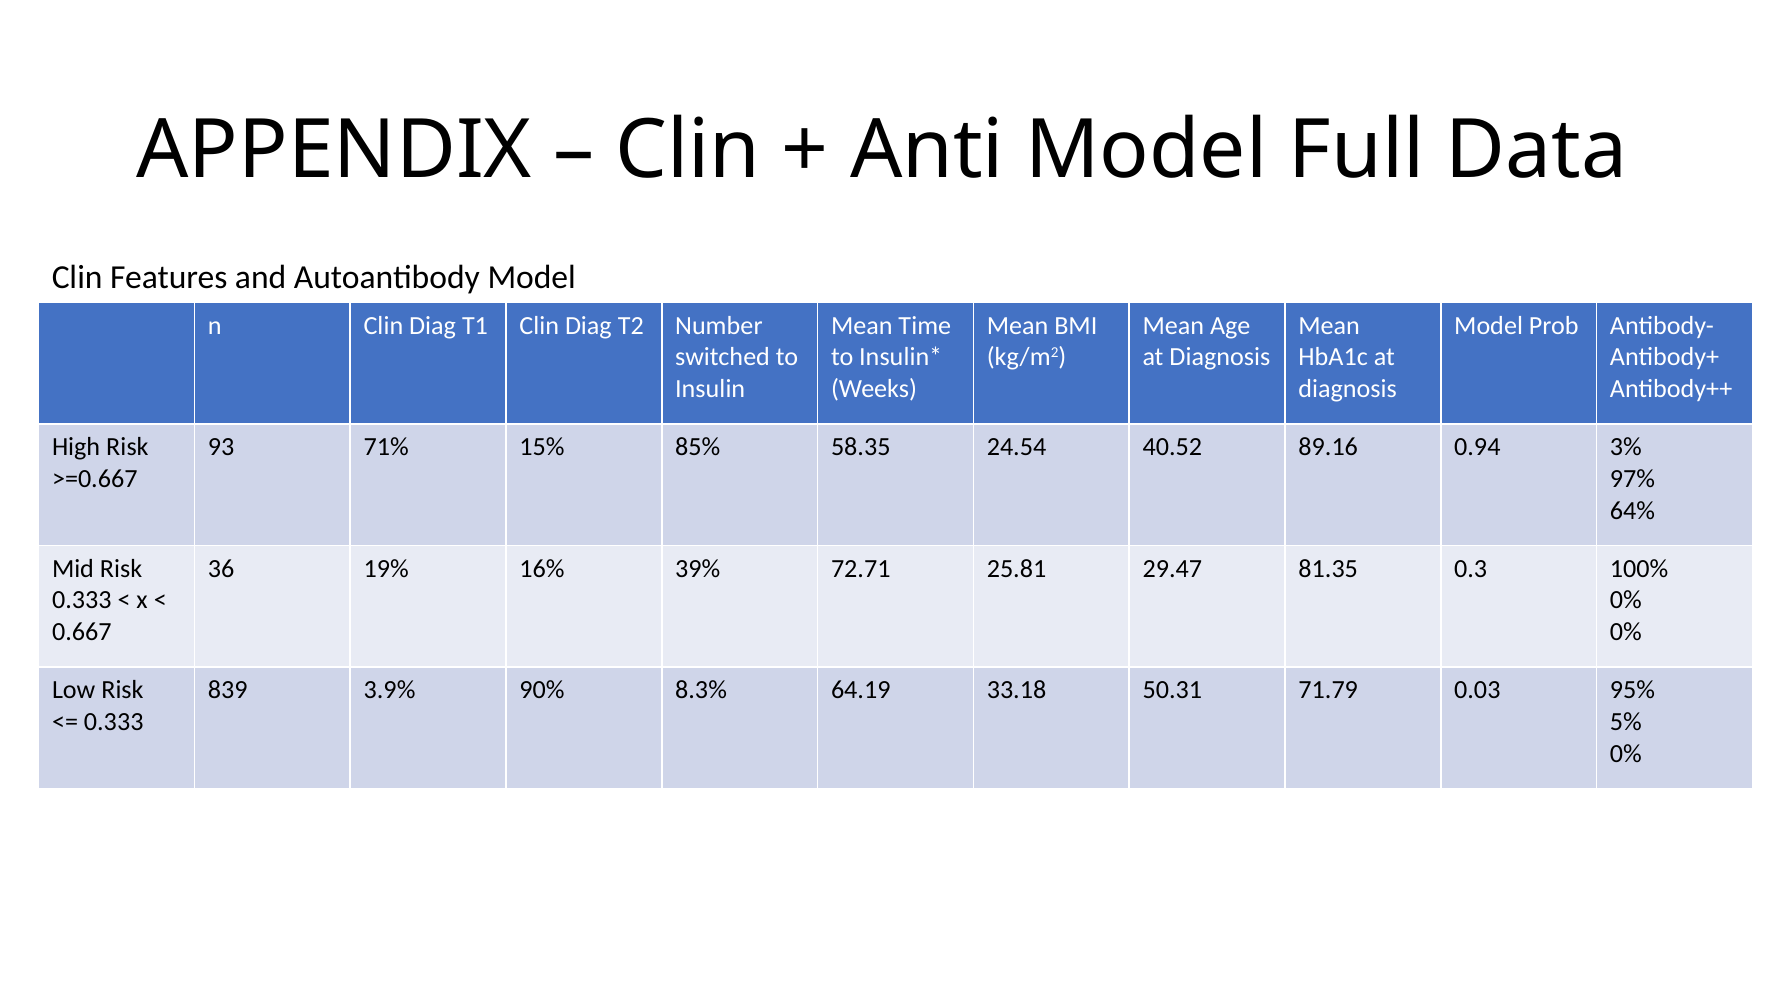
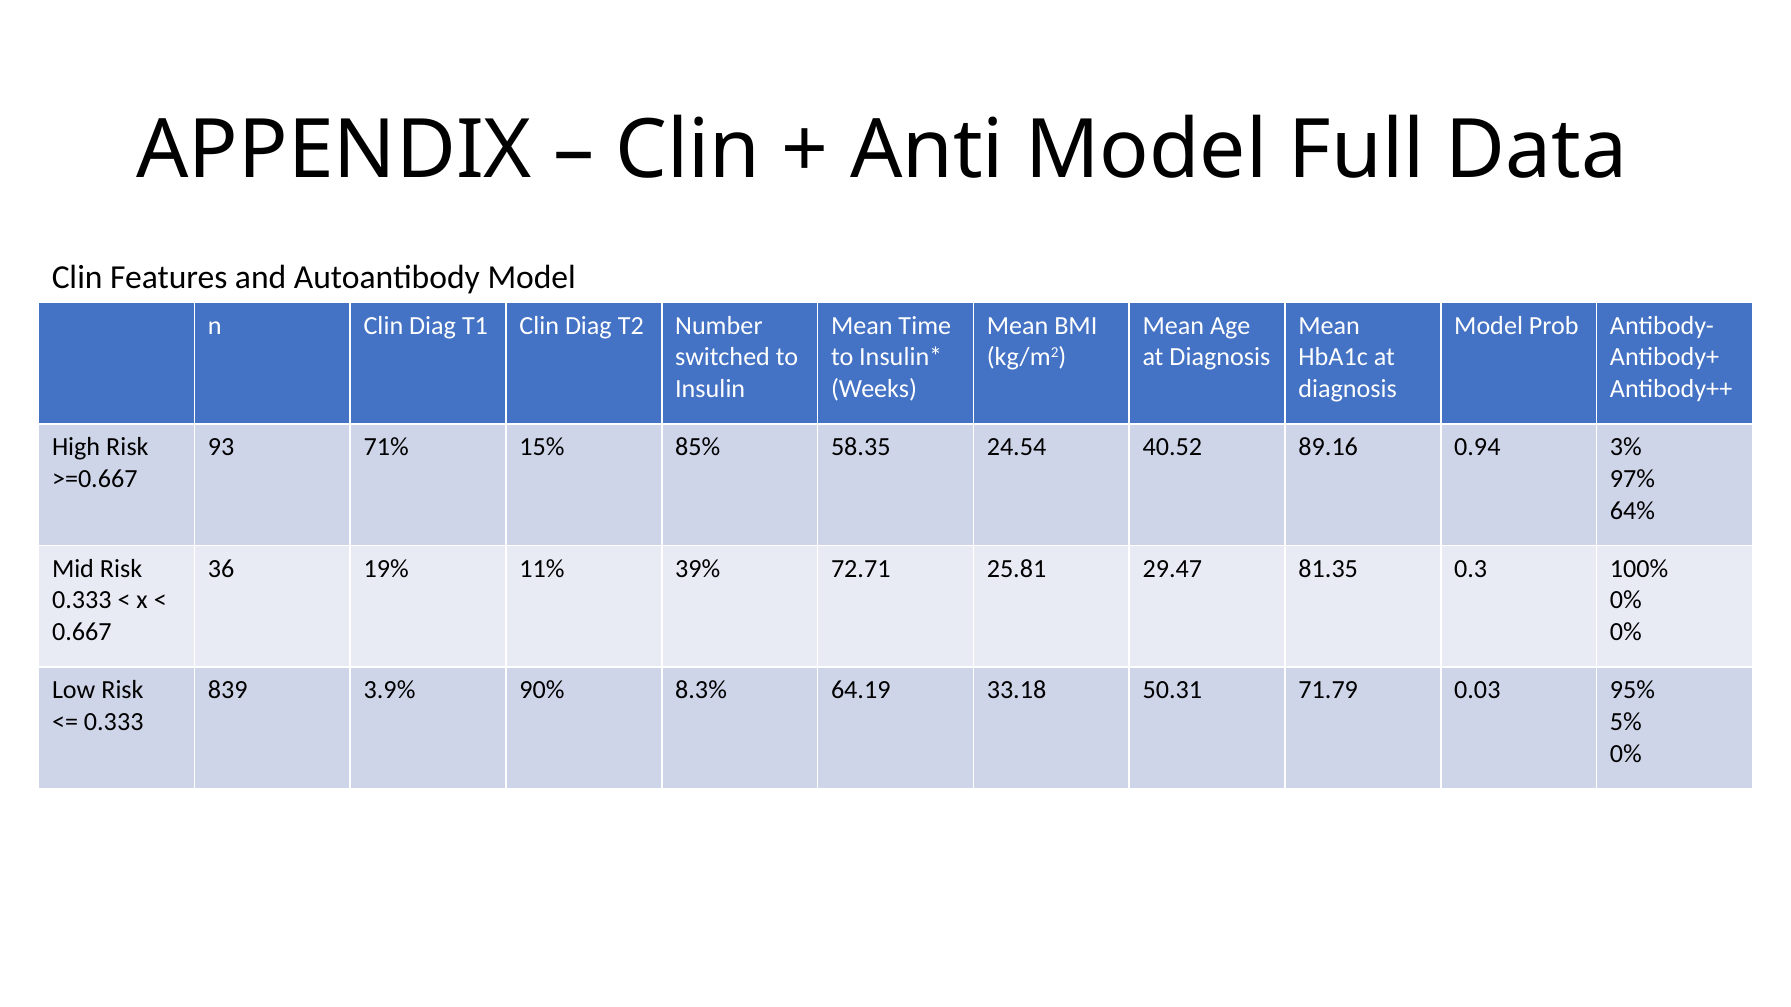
16%: 16% -> 11%
